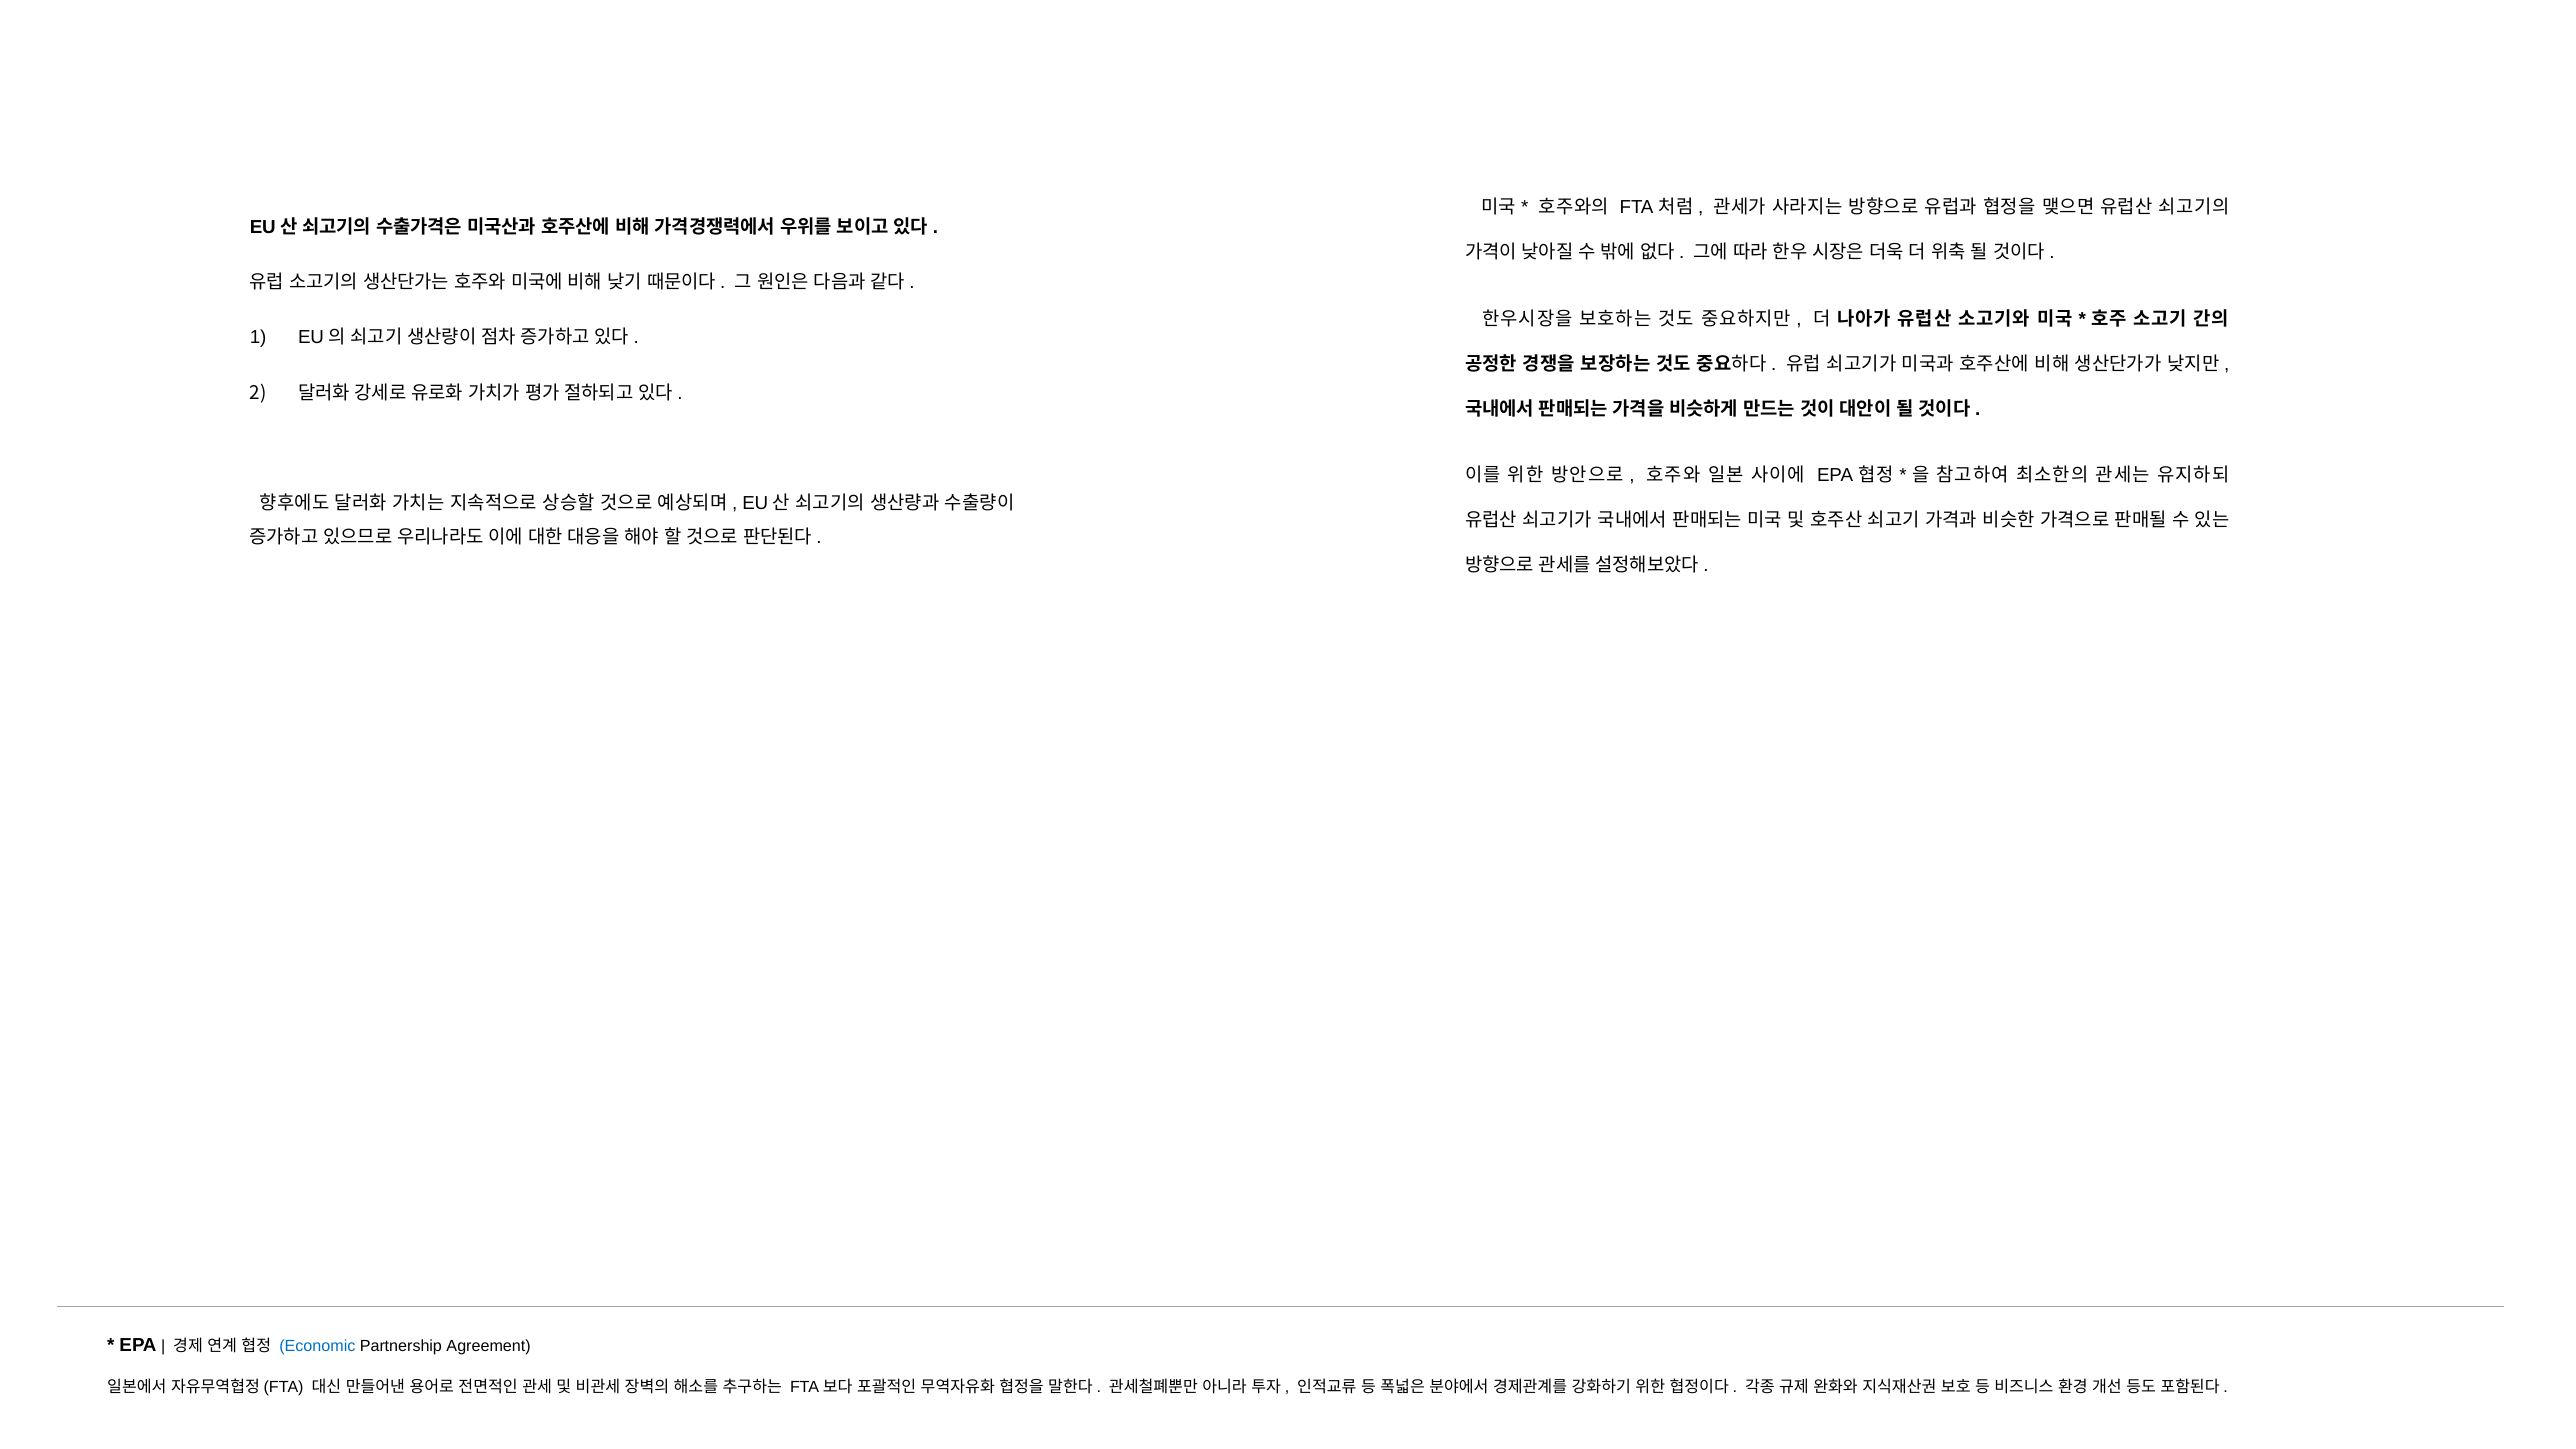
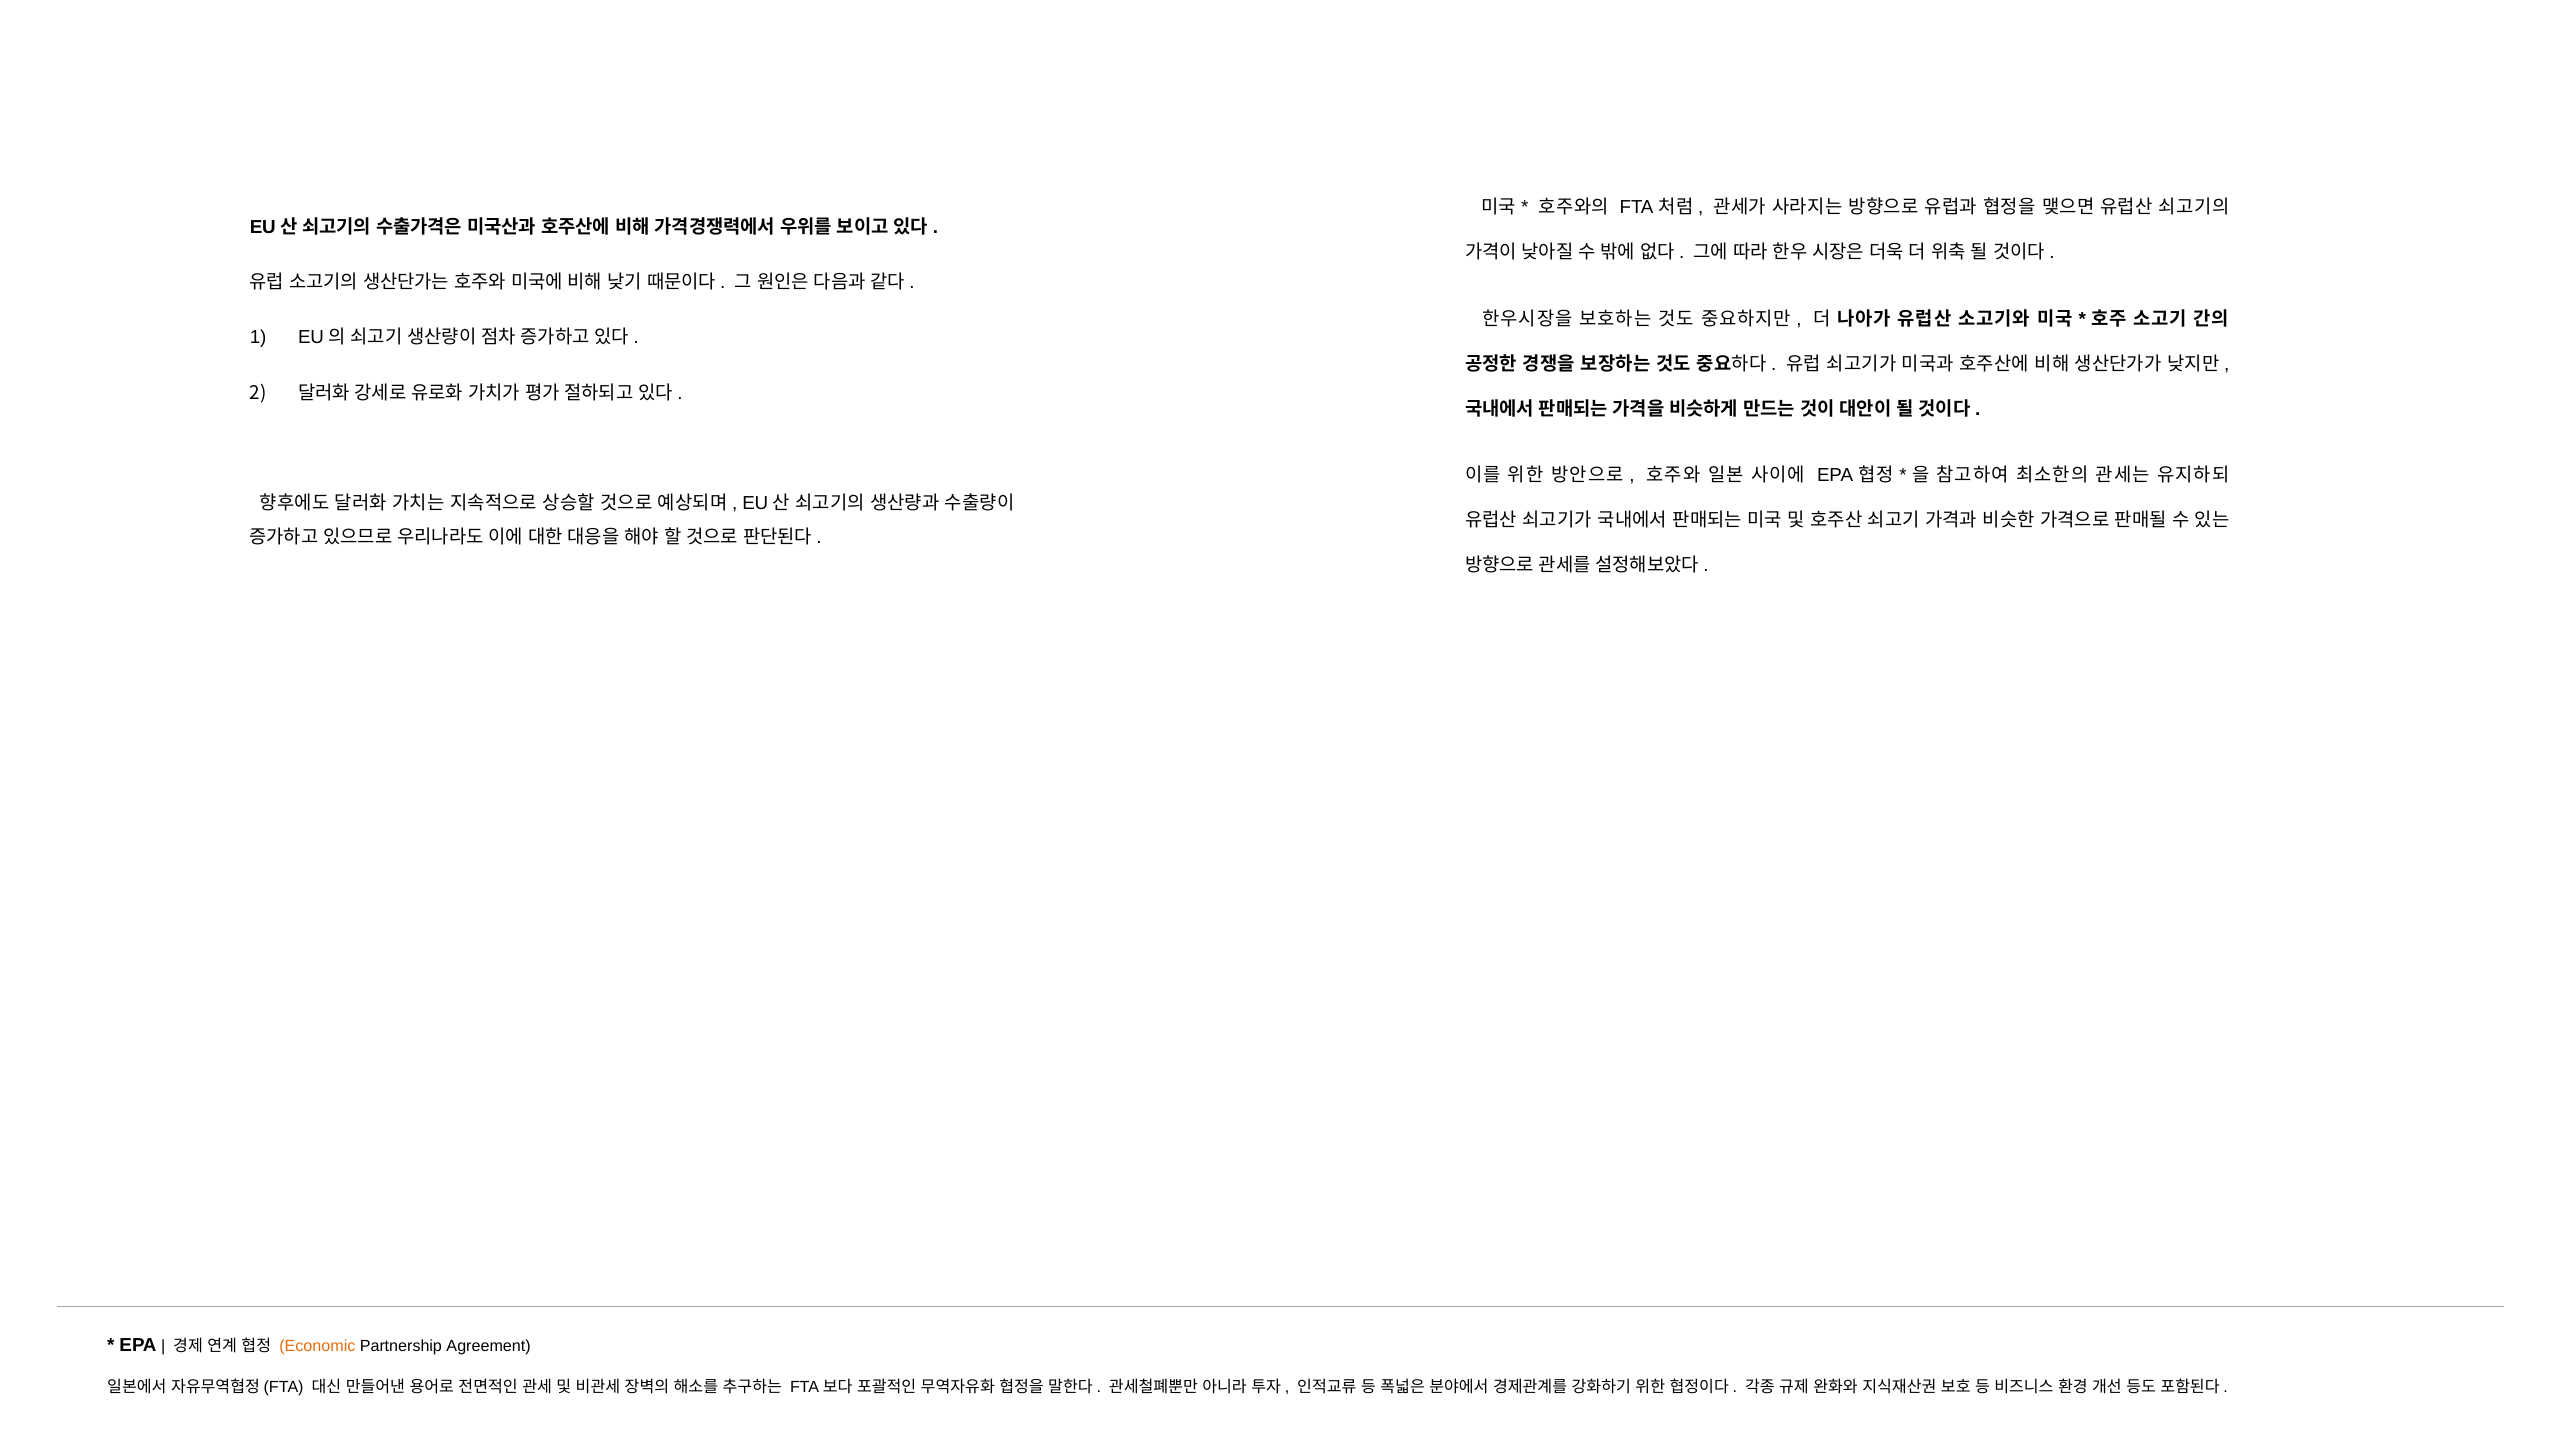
Economic colour: blue -> orange
